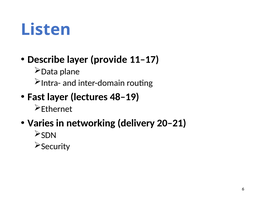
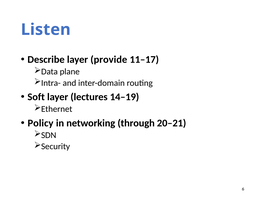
Fast: Fast -> Soft
48–19: 48–19 -> 14–19
Varies: Varies -> Policy
delivery: delivery -> through
